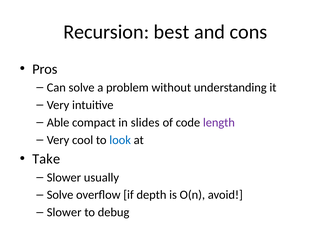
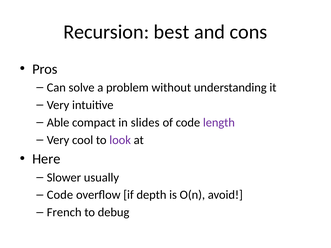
look colour: blue -> purple
Take: Take -> Here
Solve at (60, 195): Solve -> Code
Slower at (64, 213): Slower -> French
